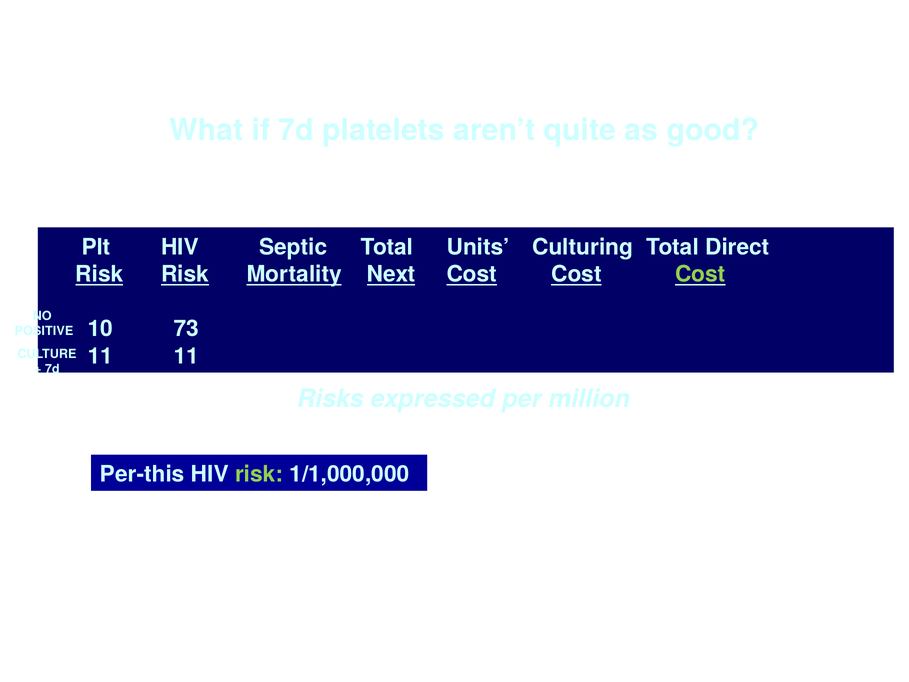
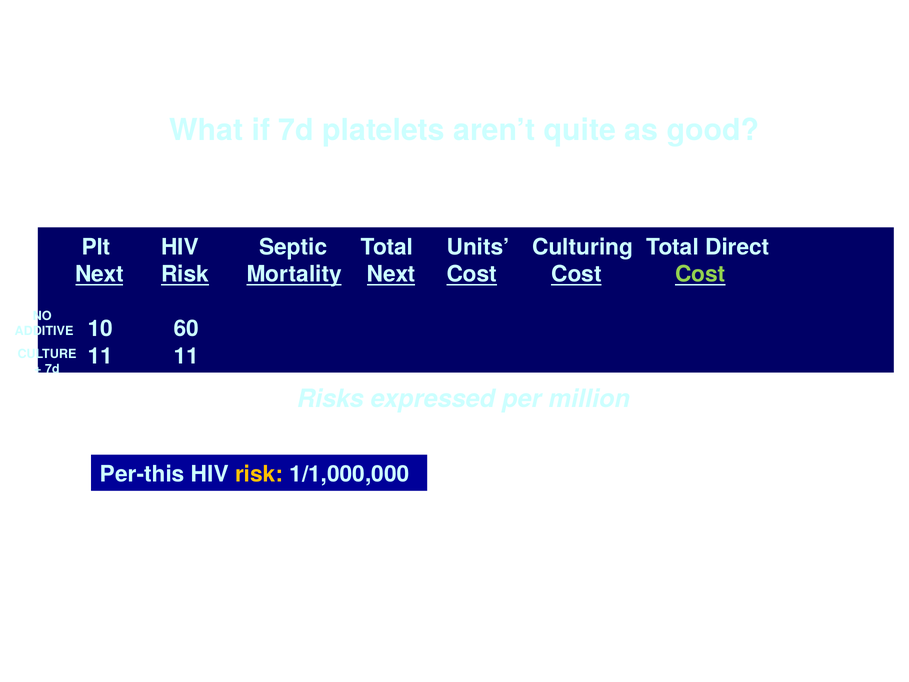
Risk at (99, 274): Risk -> Next
73: 73 -> 60
POSITIVE: POSITIVE -> ADDITIVE
risk at (259, 474) colour: light green -> yellow
